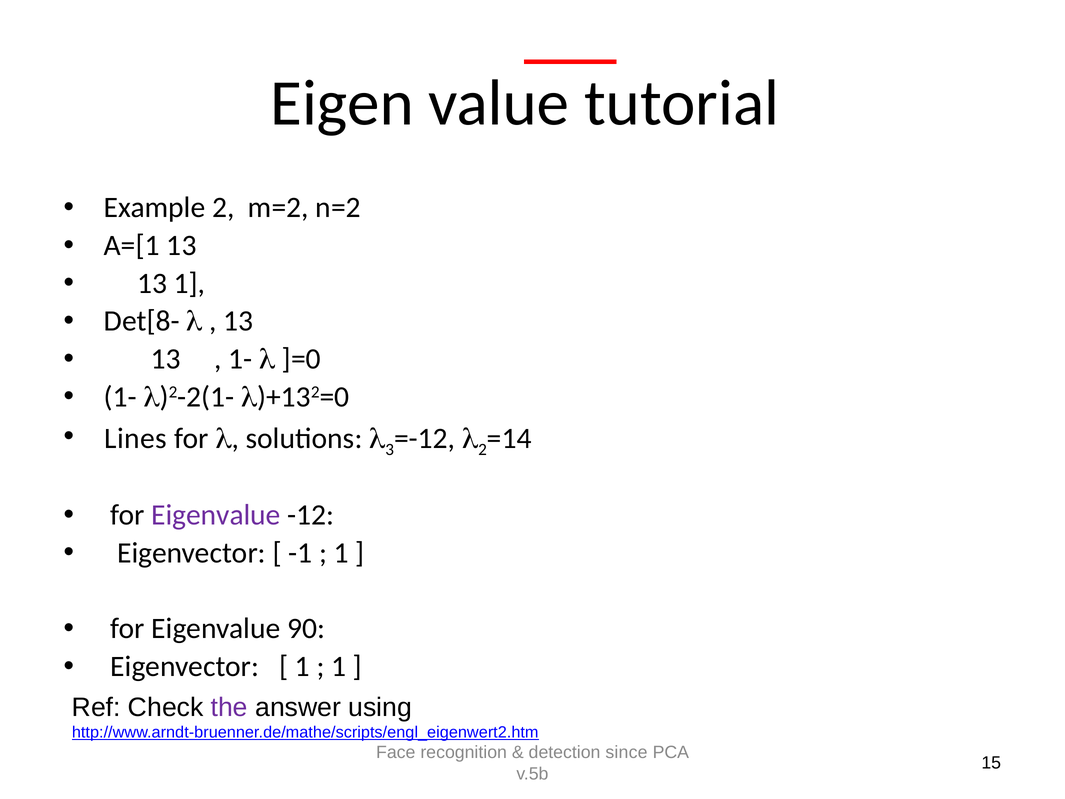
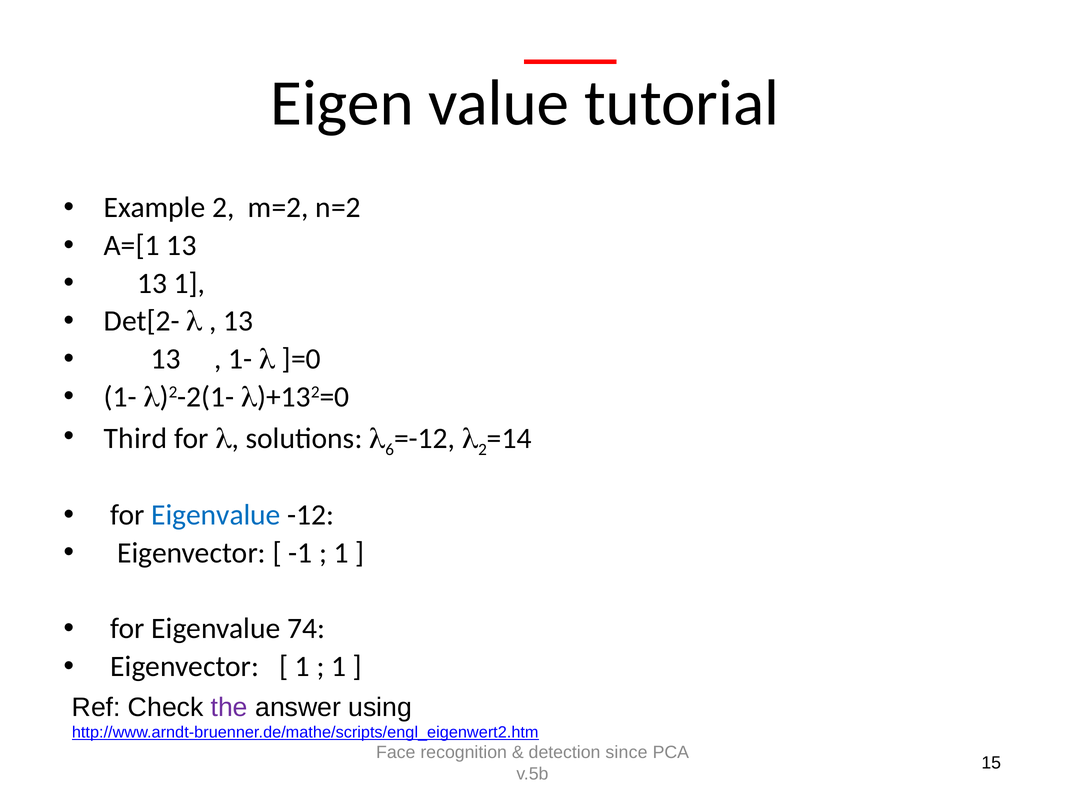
Det[8-: Det[8- -> Det[2-
Lines: Lines -> Third
3: 3 -> 6
Eigenvalue at (216, 515) colour: purple -> blue
90: 90 -> 74
